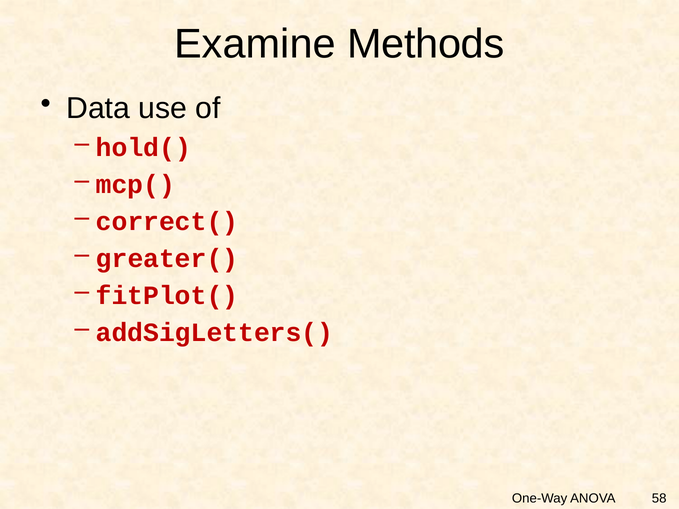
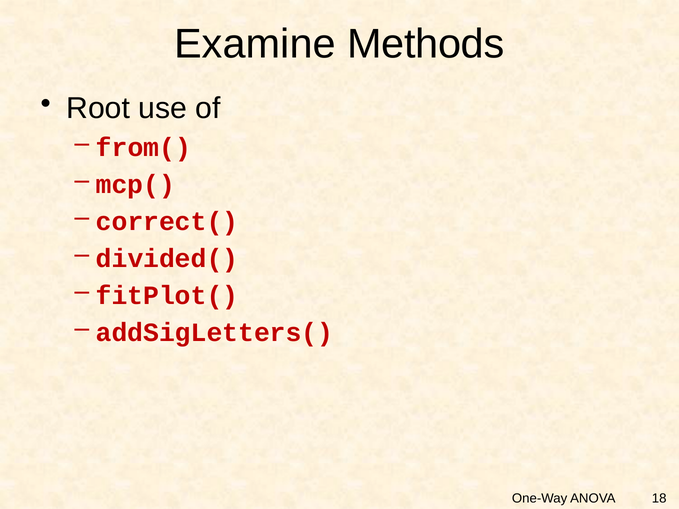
Data: Data -> Root
hold(: hold( -> from(
greater(: greater( -> divided(
58: 58 -> 18
